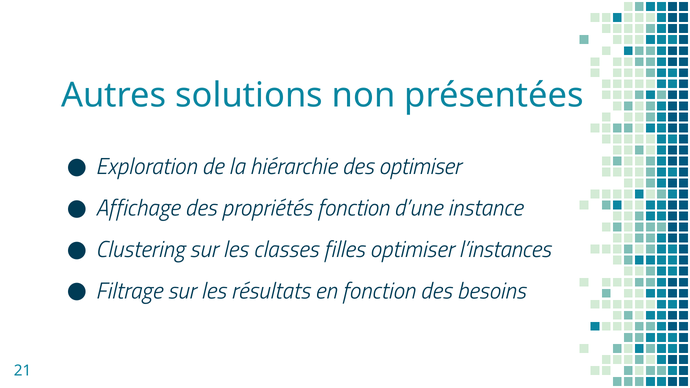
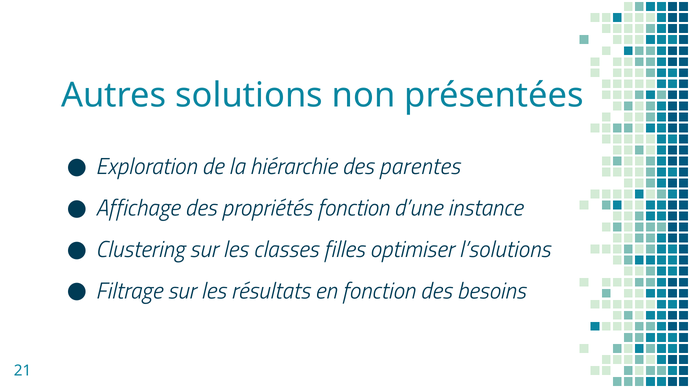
des optimiser: optimiser -> parentes
l’instances: l’instances -> l’solutions
